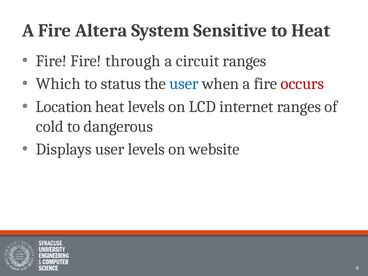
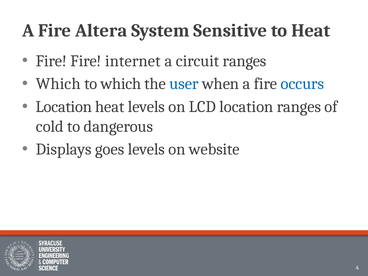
through: through -> internet
to status: status -> which
occurs colour: red -> blue
LCD internet: internet -> location
Displays user: user -> goes
